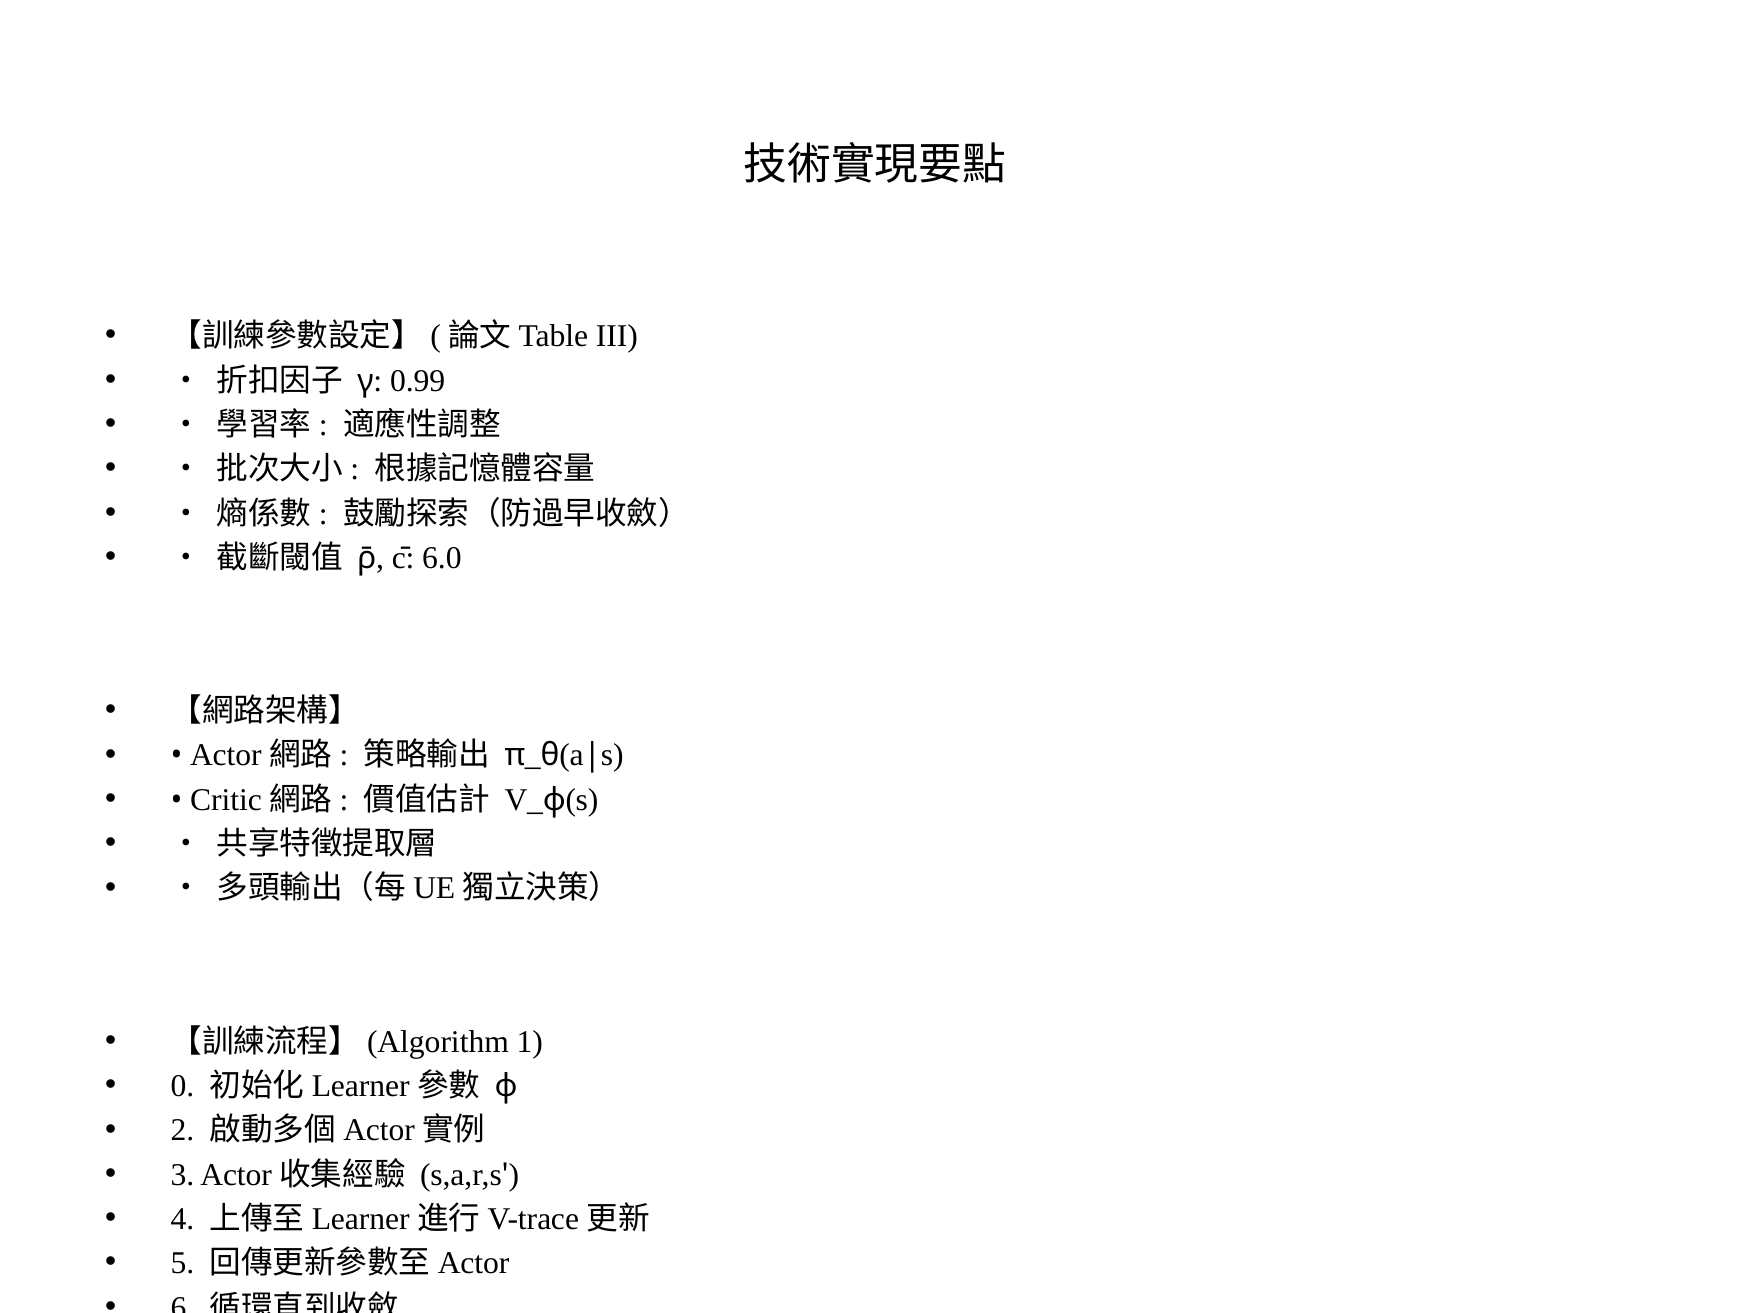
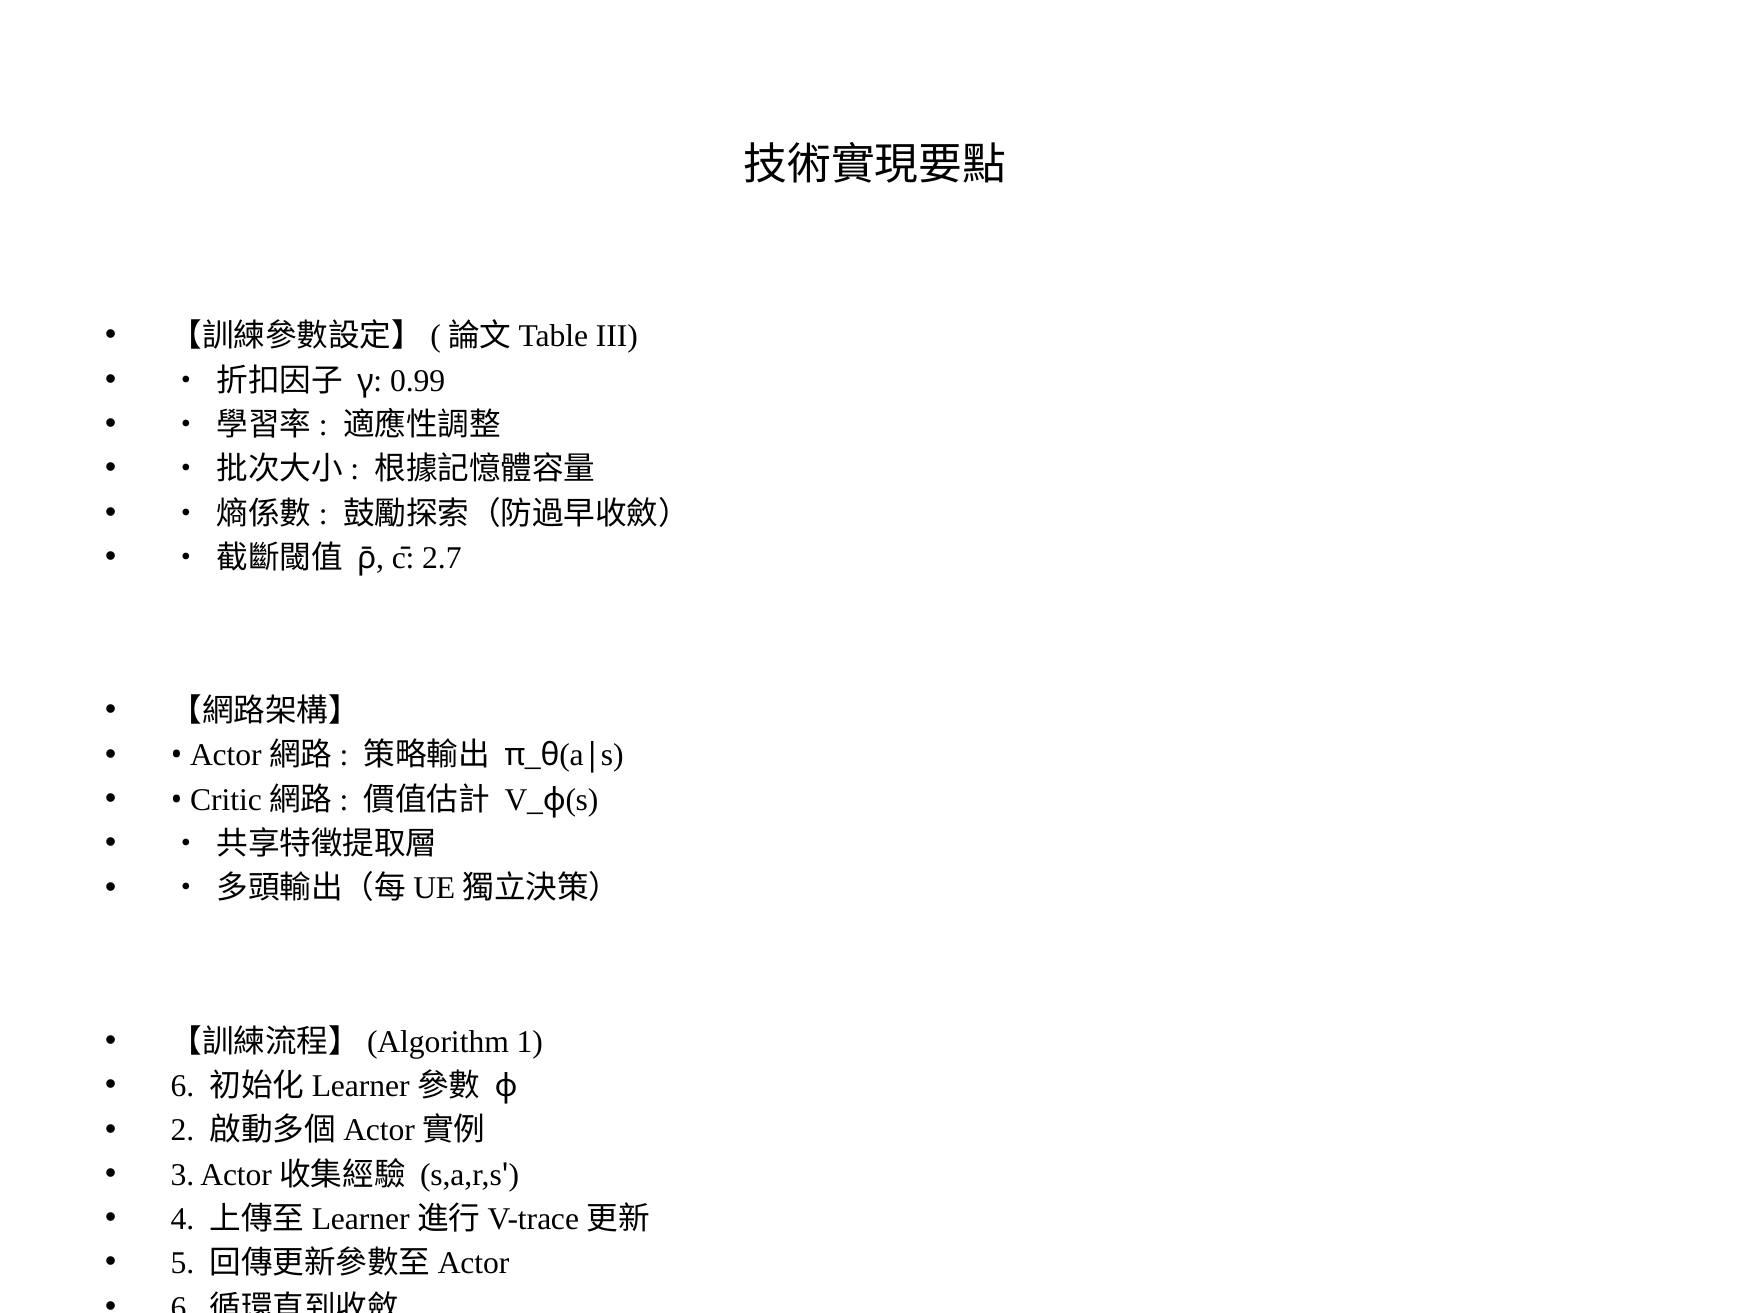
6.0: 6.0 -> 2.7
0 at (183, 1086): 0 -> 6
